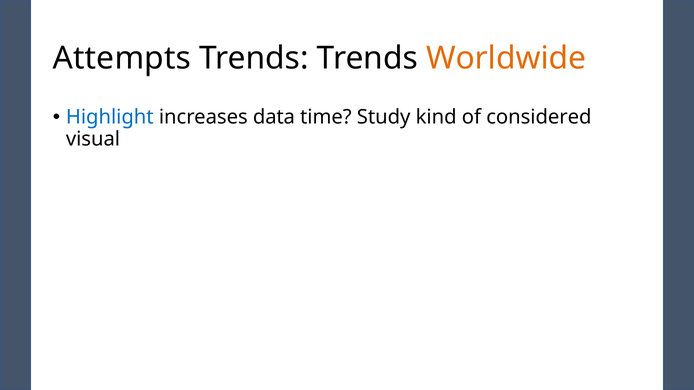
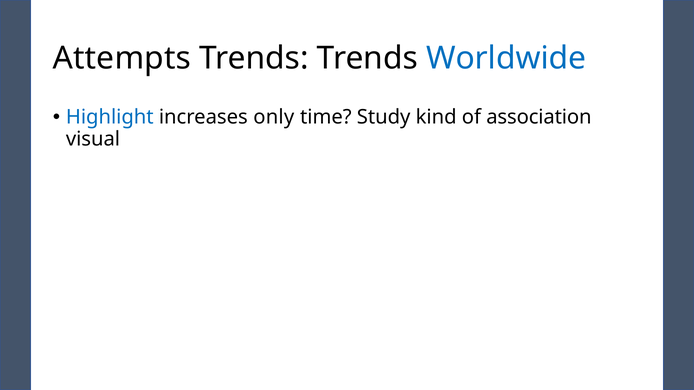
Worldwide colour: orange -> blue
data: data -> only
considered: considered -> association
